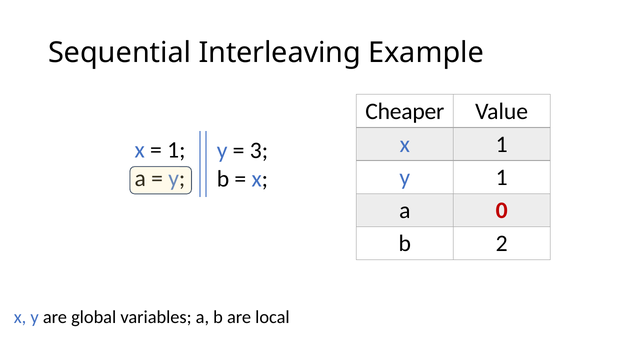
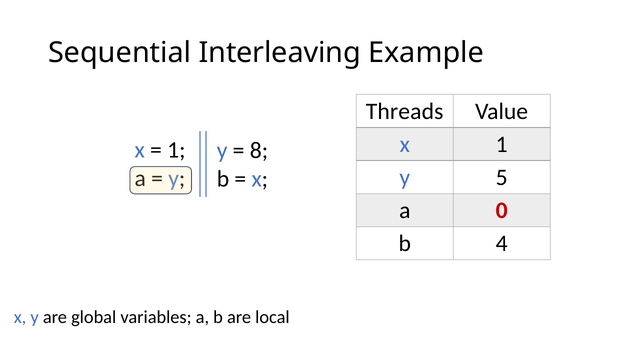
Cheaper: Cheaper -> Threads
3: 3 -> 8
y 1: 1 -> 5
2: 2 -> 4
